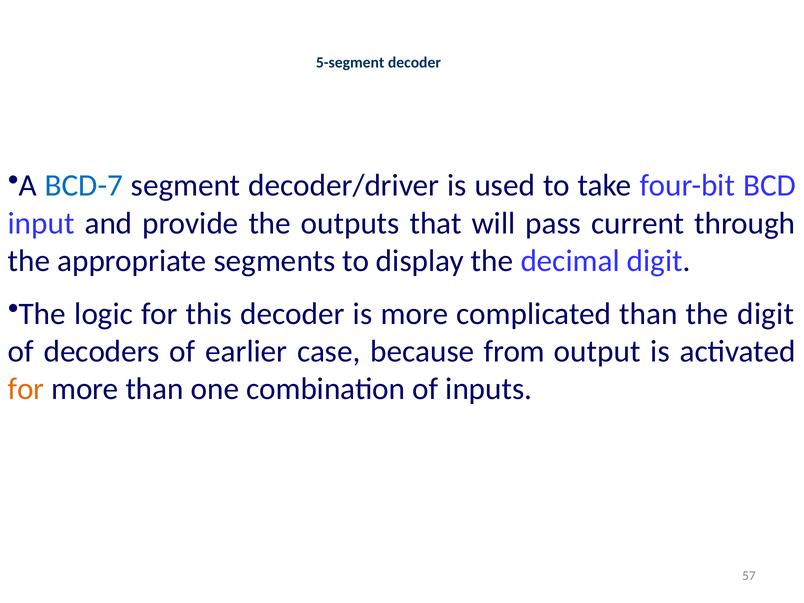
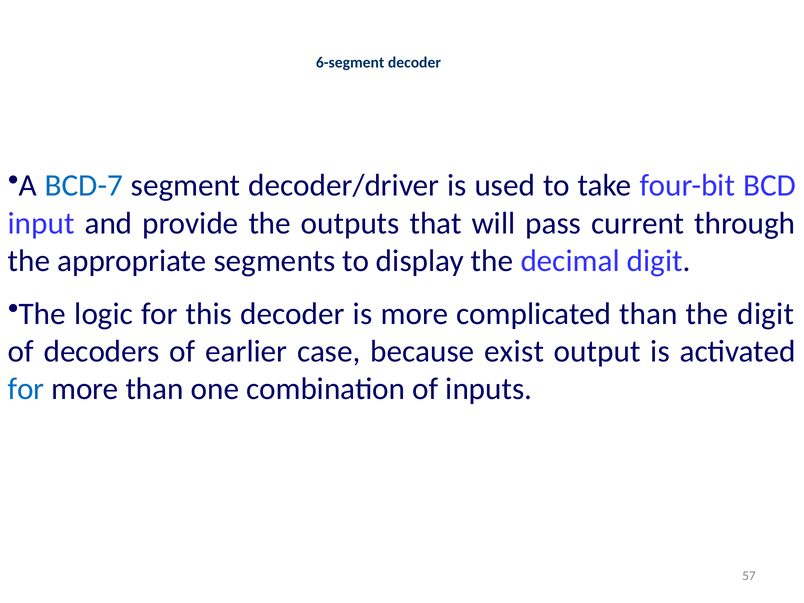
5-segment: 5-segment -> 6-segment
from: from -> exist
for at (26, 389) colour: orange -> blue
